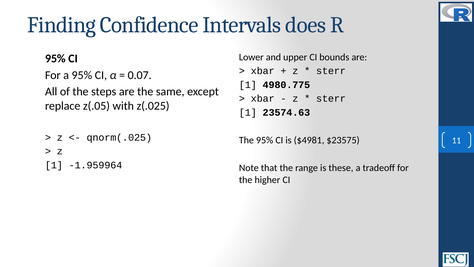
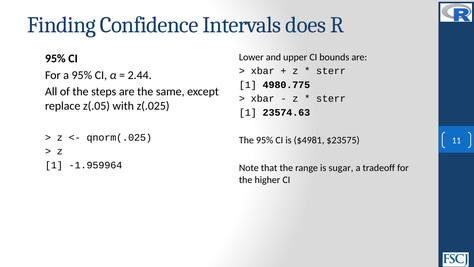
0.07: 0.07 -> 2.44
these: these -> sugar
